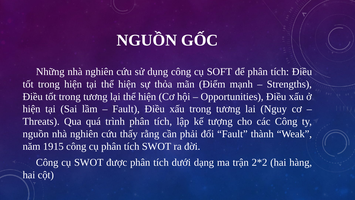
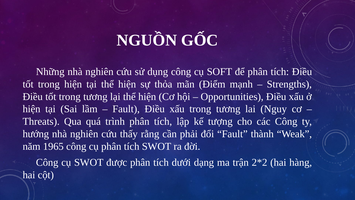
nguồn at (36, 134): nguồn -> hướng
1915: 1915 -> 1965
